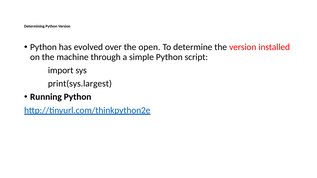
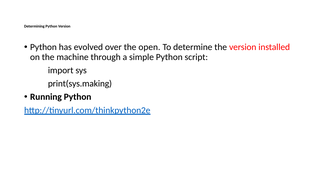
print(sys.largest: print(sys.largest -> print(sys.making
